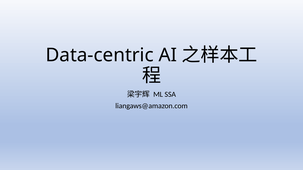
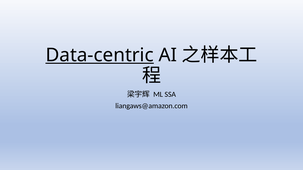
Data-centric underline: none -> present
